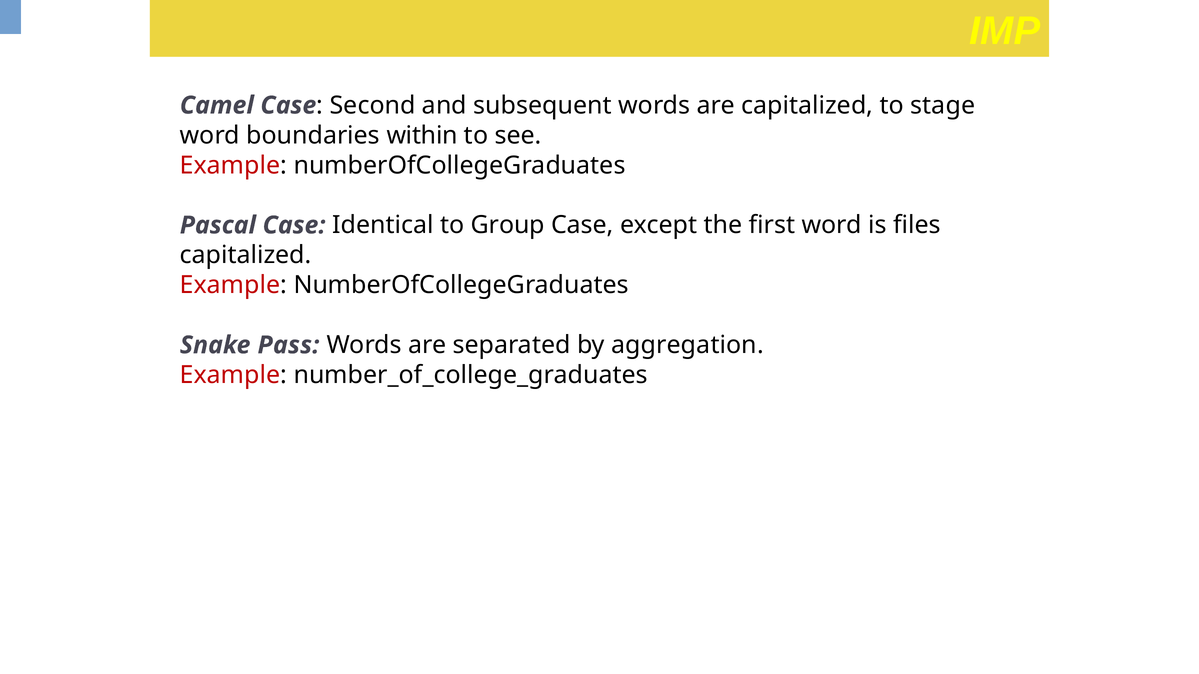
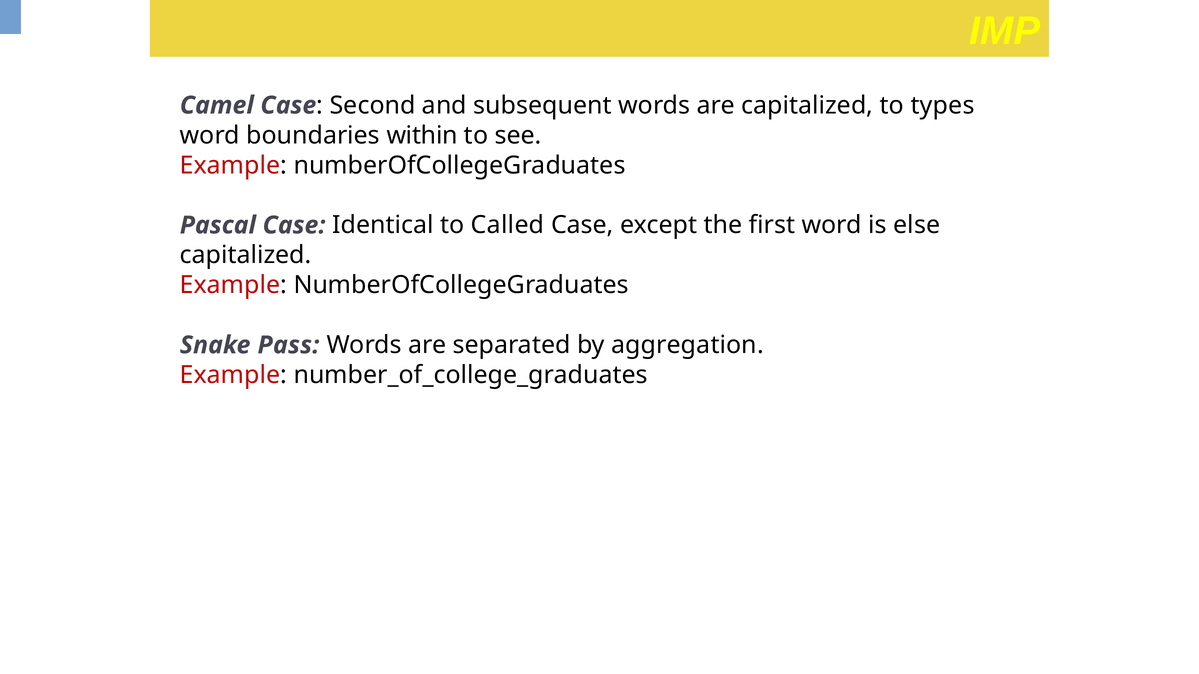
stage: stage -> types
Group: Group -> Called
files: files -> else
